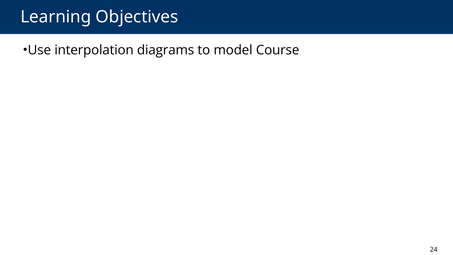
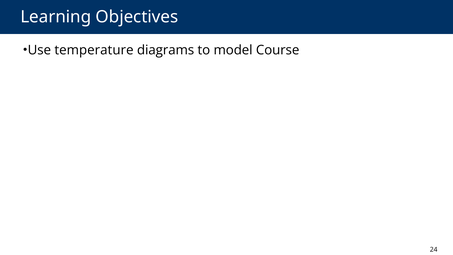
interpolation: interpolation -> temperature
